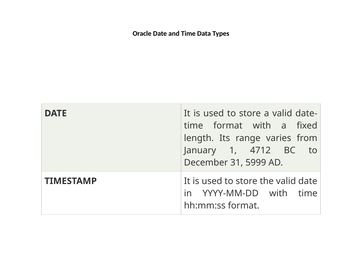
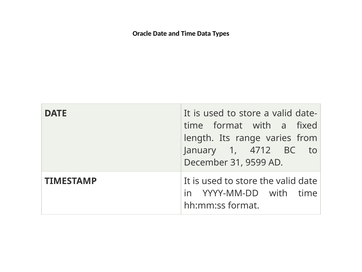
5999: 5999 -> 9599
